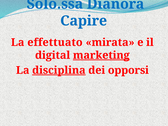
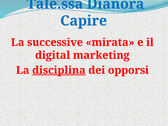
Solo.ssa: Solo.ssa -> Tale.ssa
effettuato: effettuato -> successive
marketing underline: present -> none
